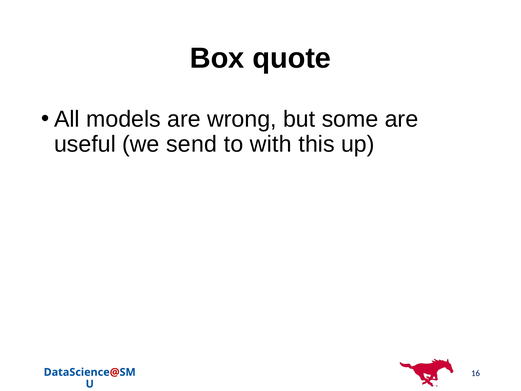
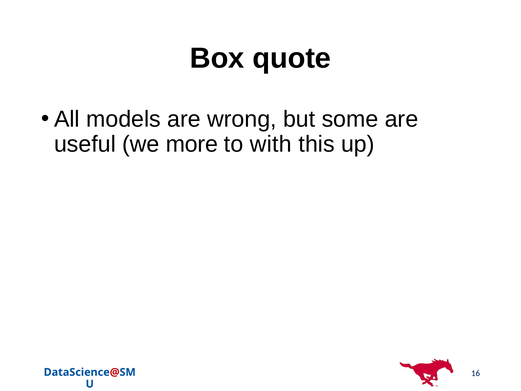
send: send -> more
